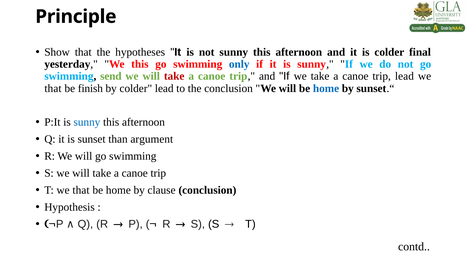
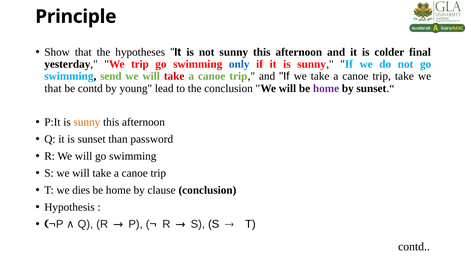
We this: this -> trip
trip lead: lead -> take
be finish: finish -> contd
by colder: colder -> young
home at (326, 88) colour: blue -> purple
sunny at (87, 122) colour: blue -> orange
argument: argument -> password
T we that: that -> dies
